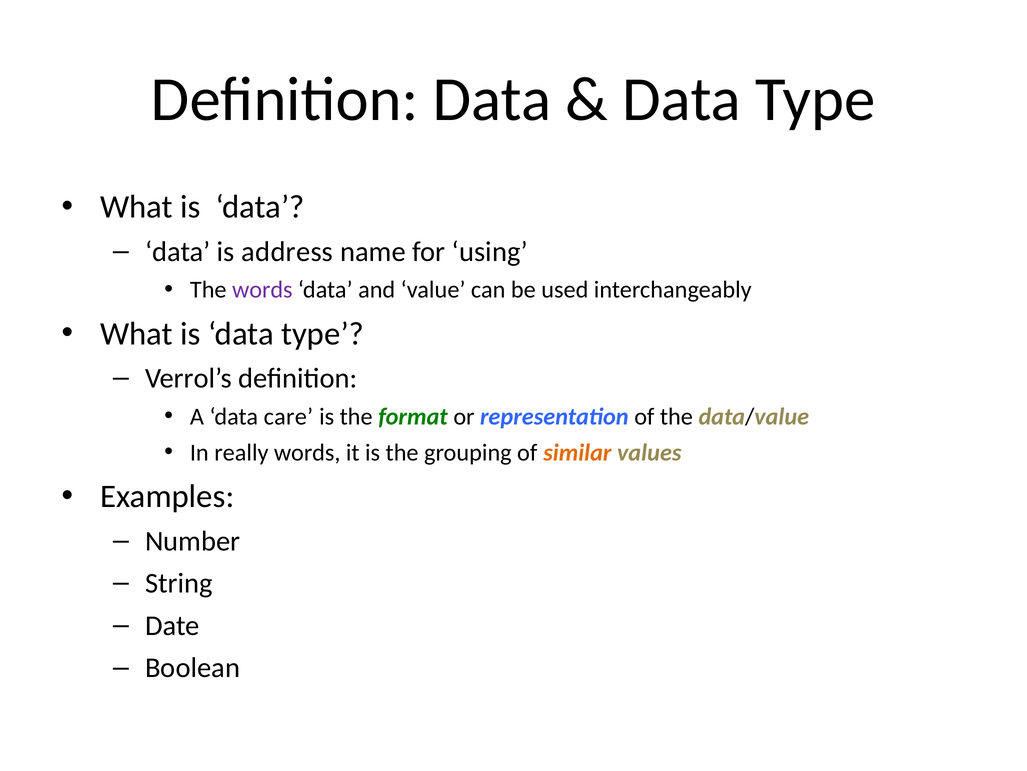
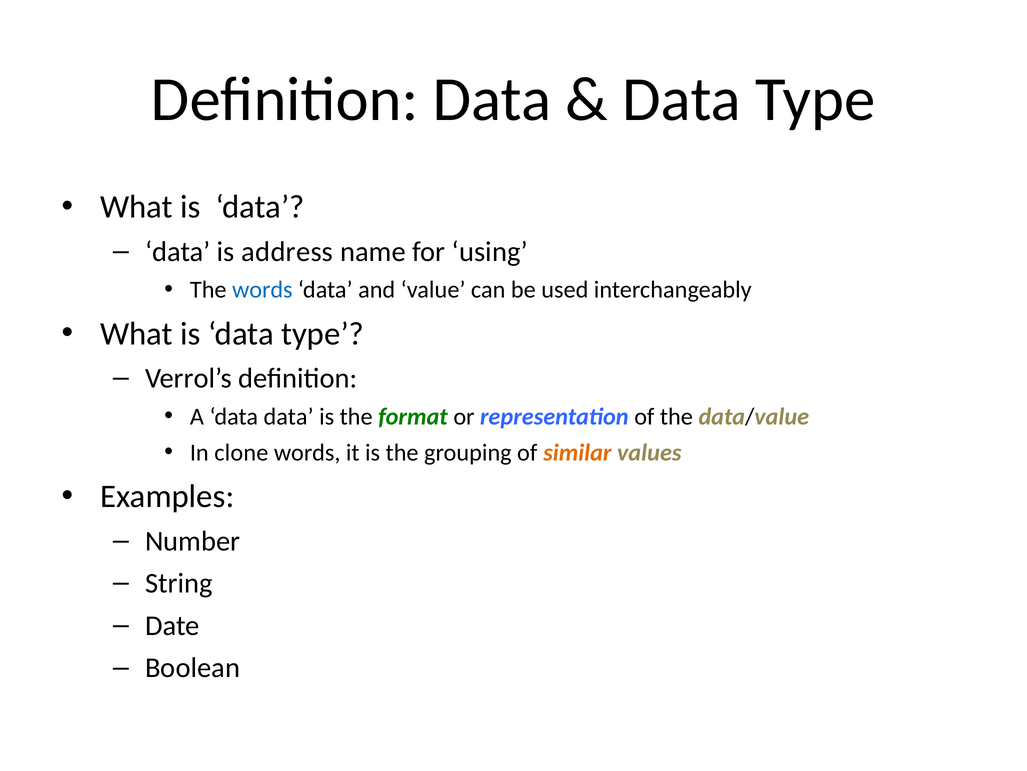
words at (262, 290) colour: purple -> blue
data care: care -> data
really: really -> clone
